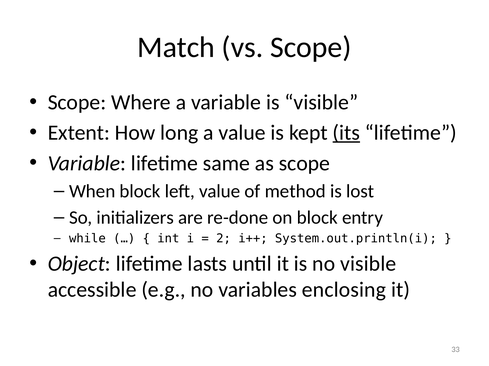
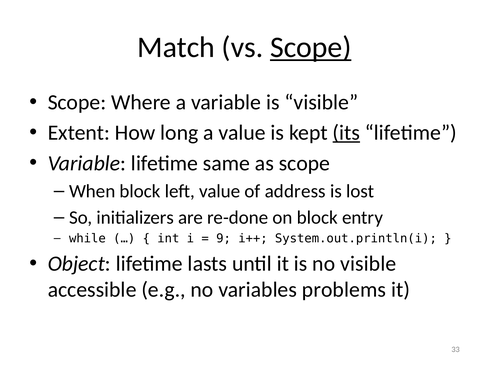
Scope at (311, 47) underline: none -> present
method: method -> address
2: 2 -> 9
enclosing: enclosing -> problems
